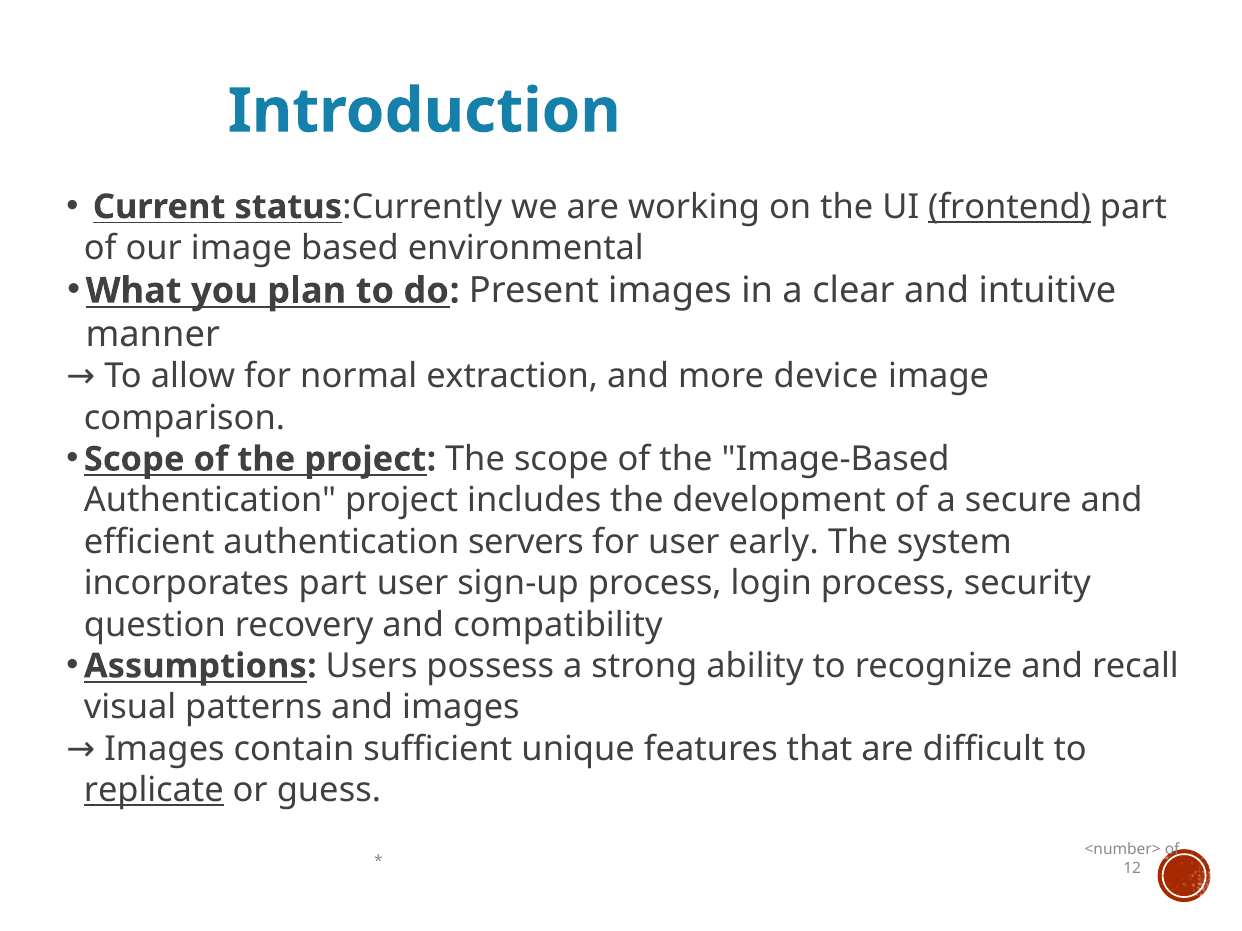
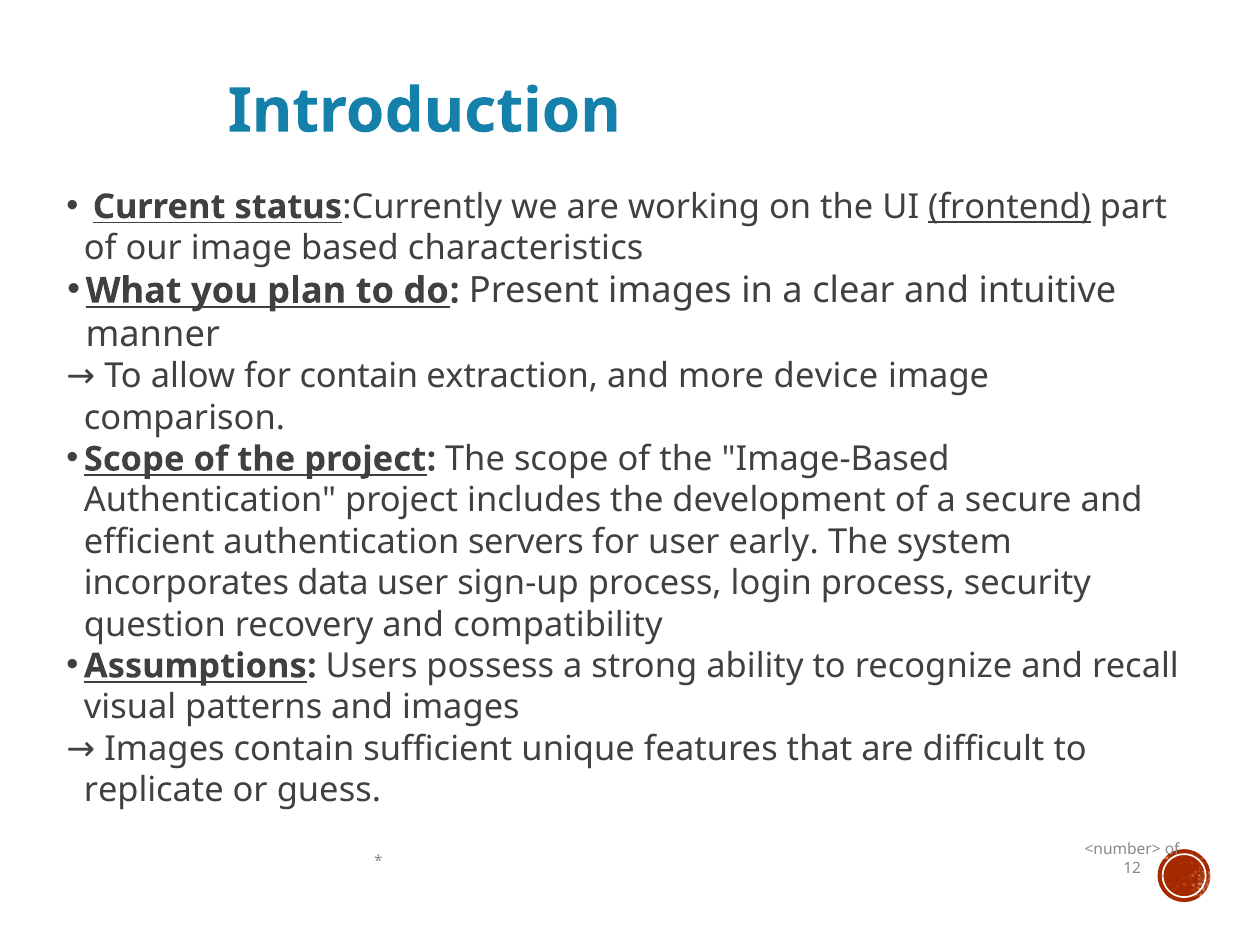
environmental: environmental -> characteristics
for normal: normal -> contain
incorporates part: part -> data
replicate underline: present -> none
